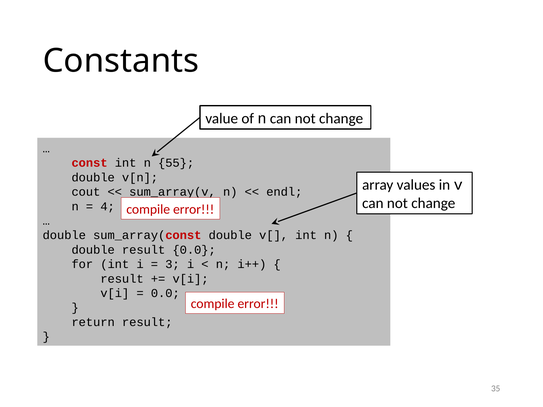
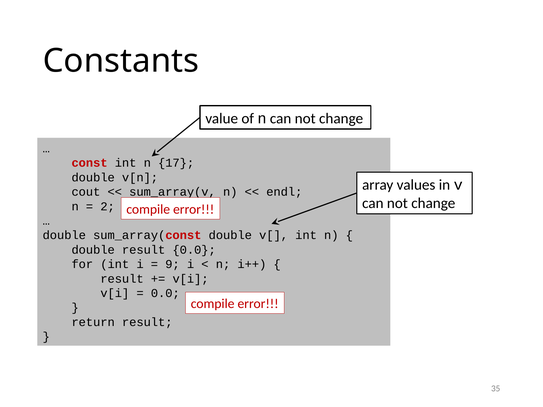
55: 55 -> 17
4: 4 -> 2
3: 3 -> 9
